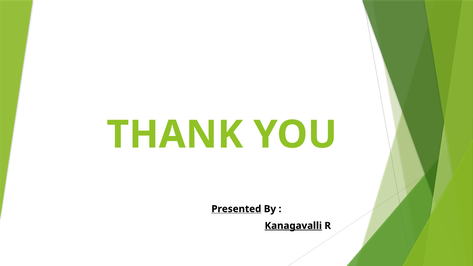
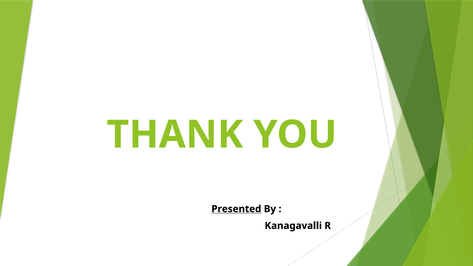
Kanagavalli underline: present -> none
